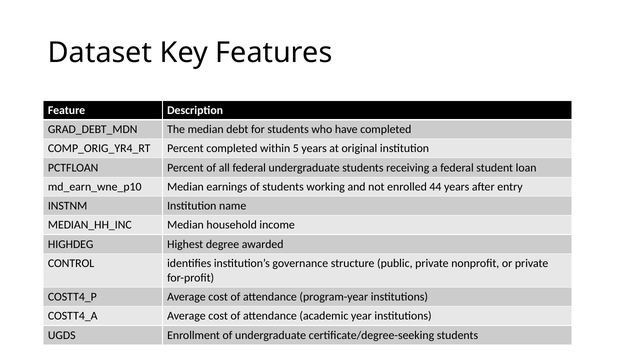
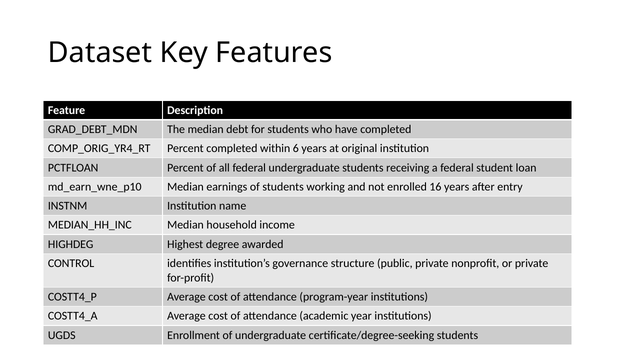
5: 5 -> 6
44: 44 -> 16
